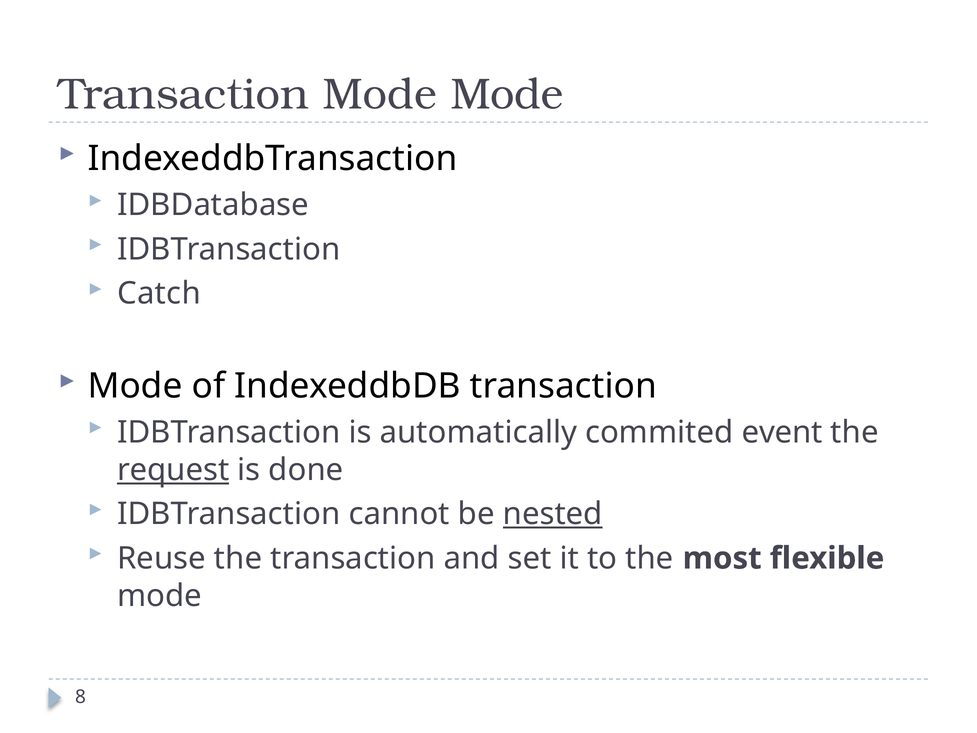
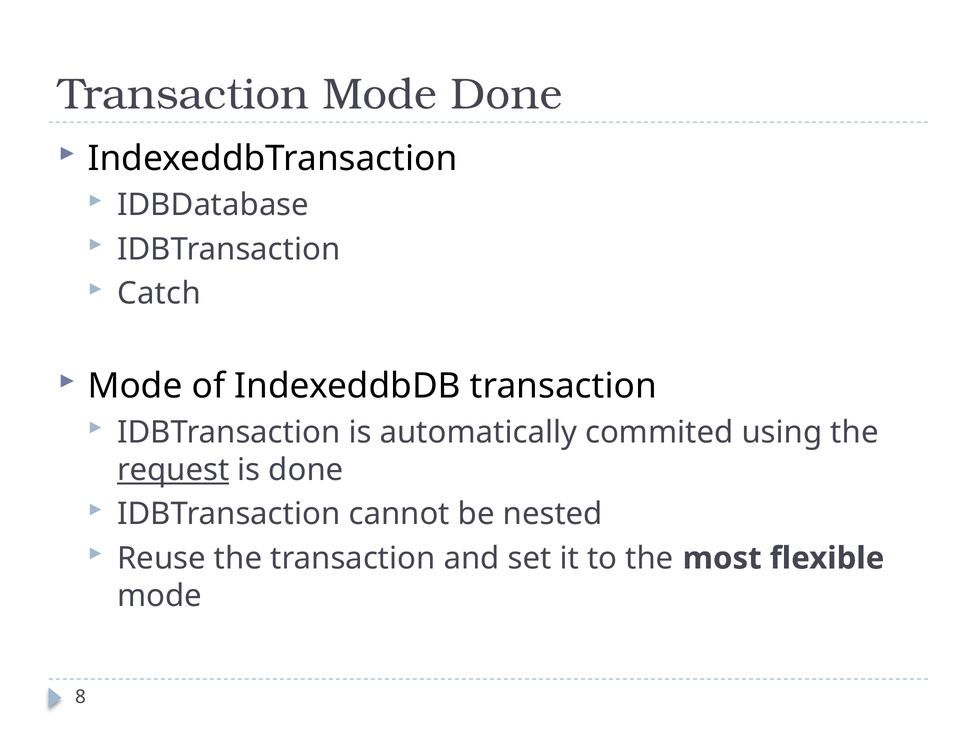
Mode Mode: Mode -> Done
event: event -> using
nested underline: present -> none
